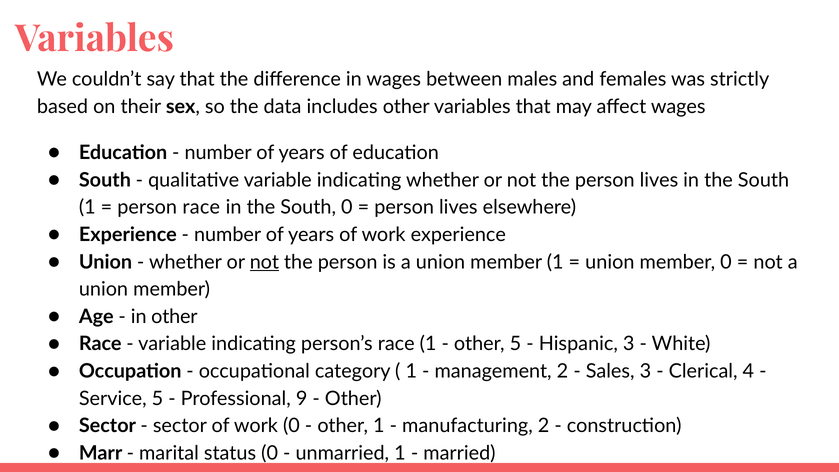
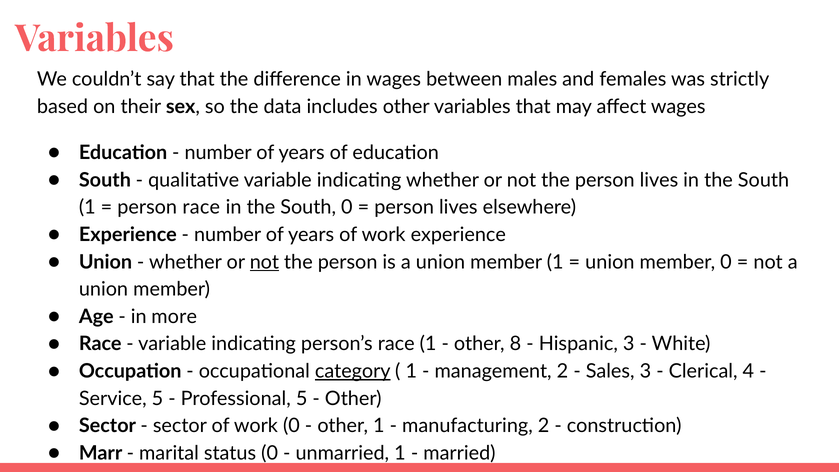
in other: other -> more
other 5: 5 -> 8
category underline: none -> present
Professional 9: 9 -> 5
